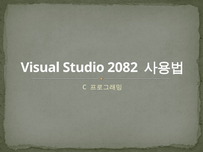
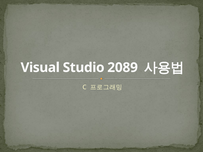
2082: 2082 -> 2089
